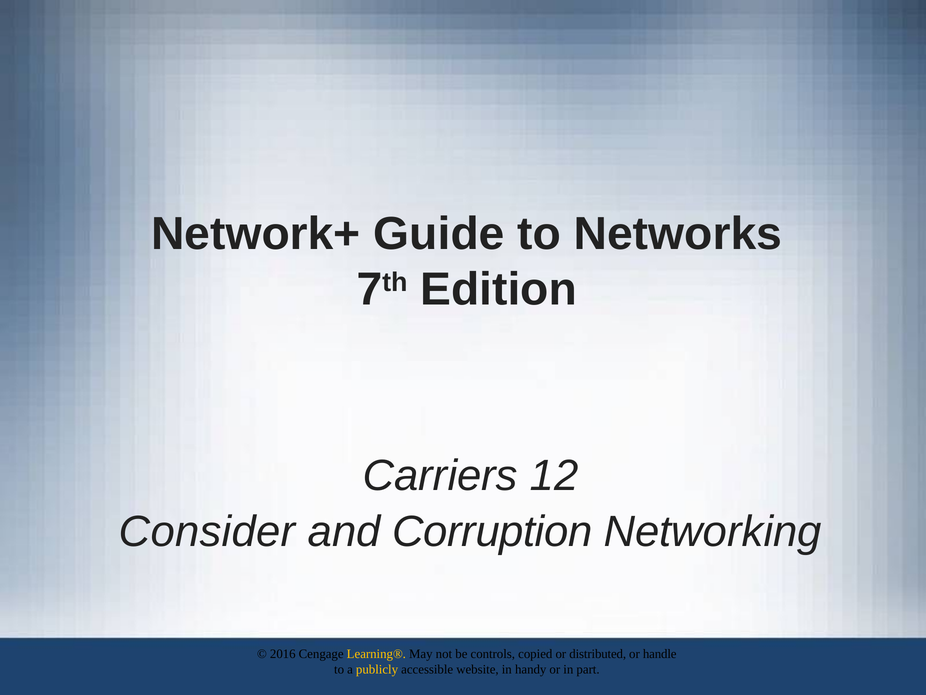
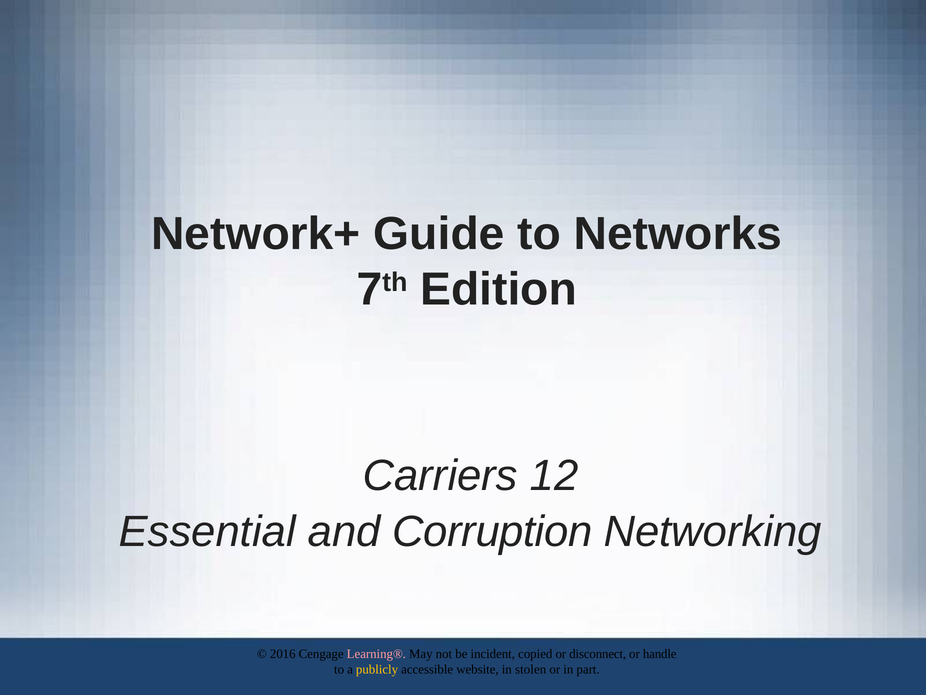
Consider: Consider -> Essential
Learning® colour: yellow -> pink
controls: controls -> incident
distributed: distributed -> disconnect
handy: handy -> stolen
